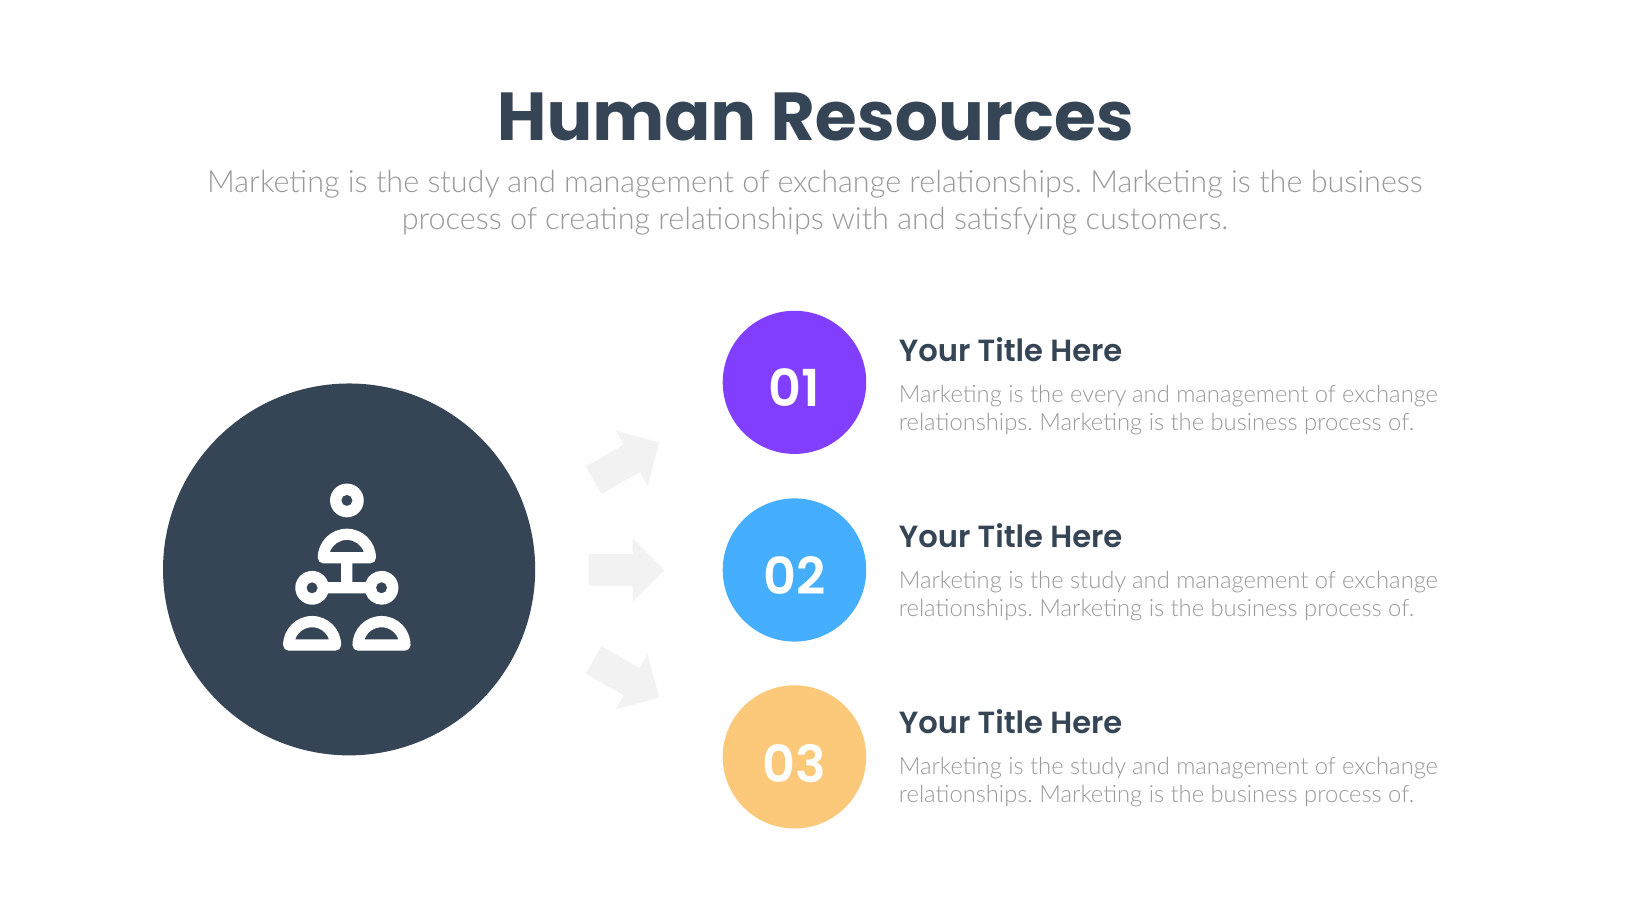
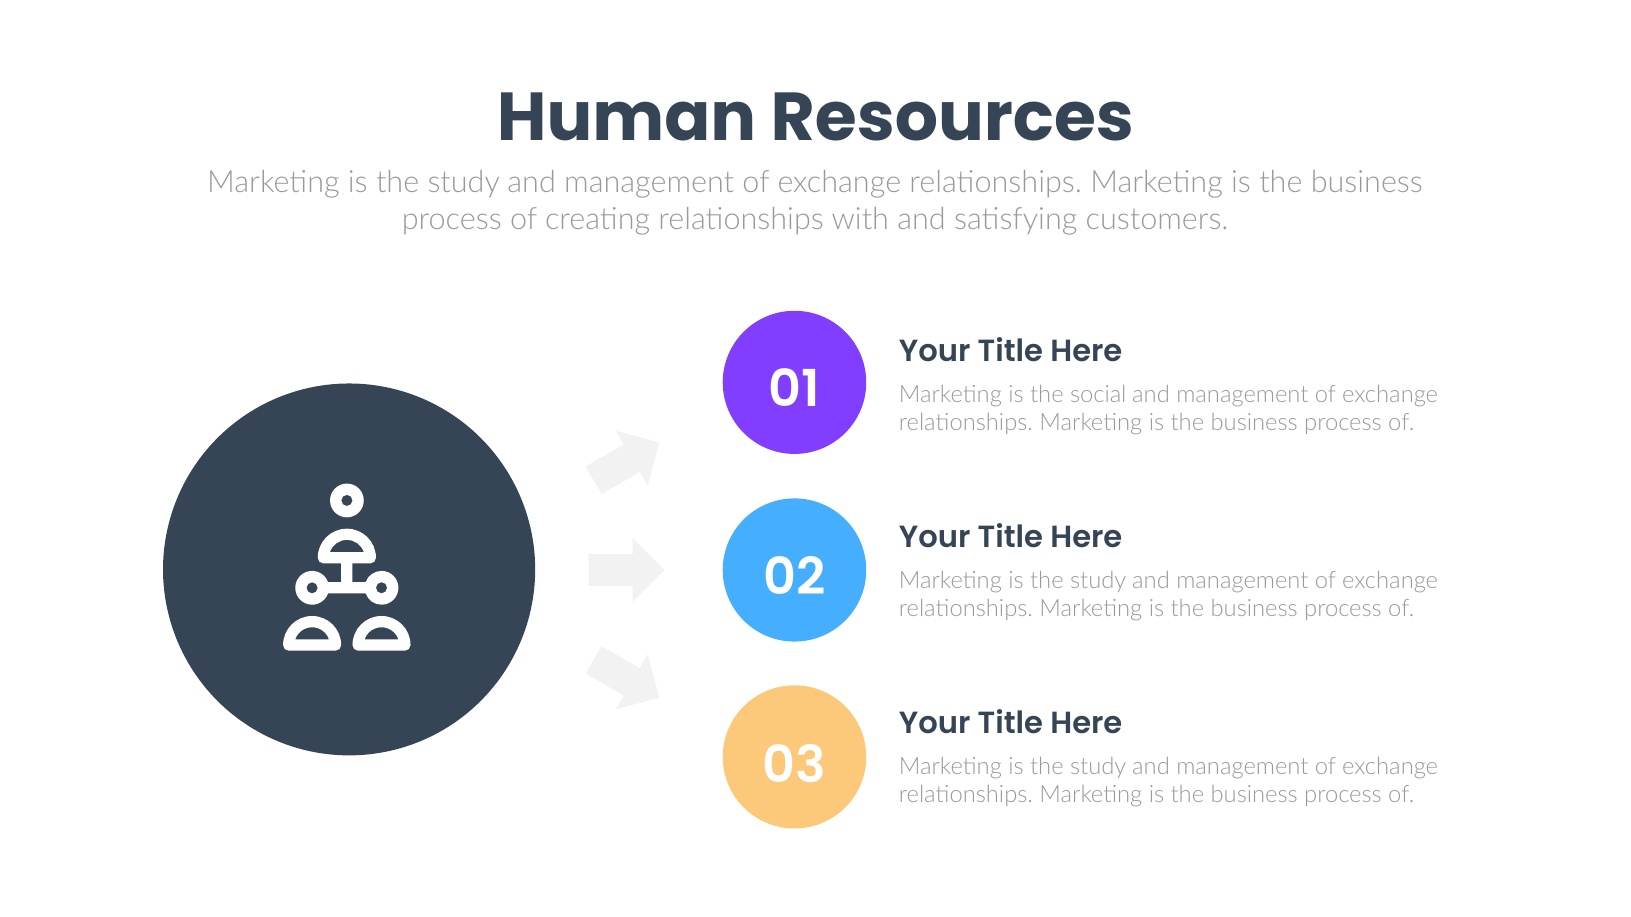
every: every -> social
